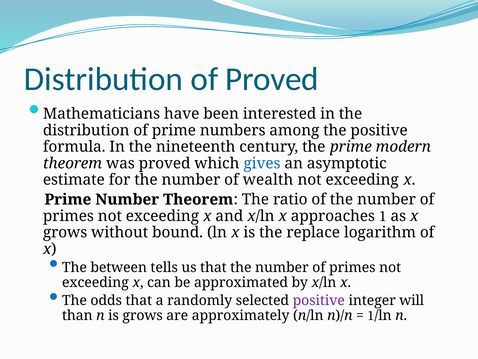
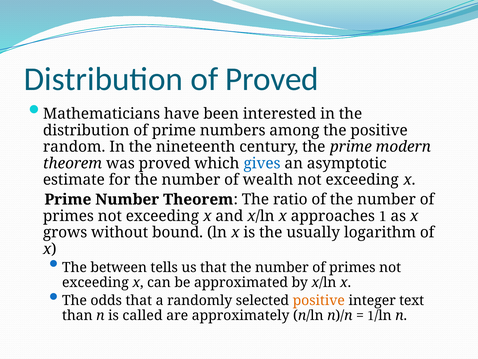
formula: formula -> random
replace: replace -> usually
positive at (319, 300) colour: purple -> orange
will: will -> text
is grows: grows -> called
